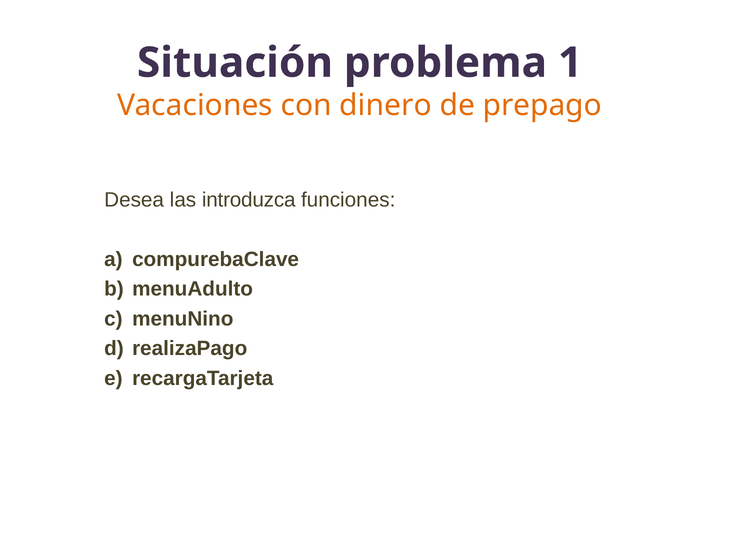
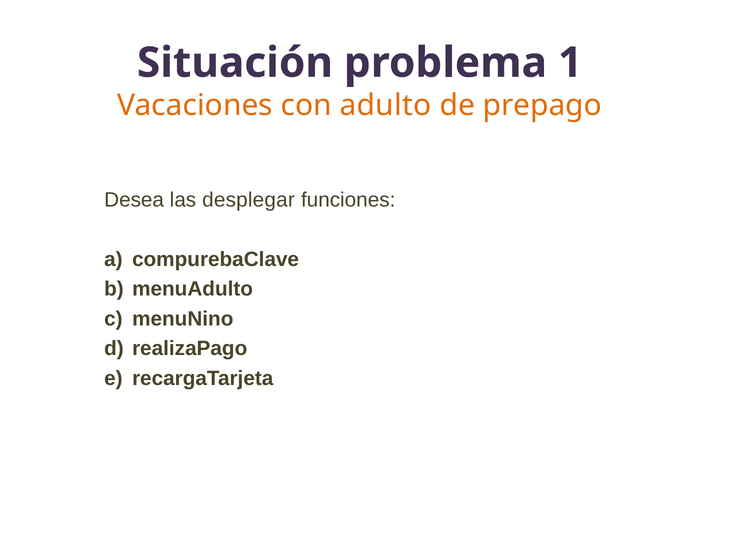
dinero: dinero -> adulto
introduzca: introduzca -> desplegar
